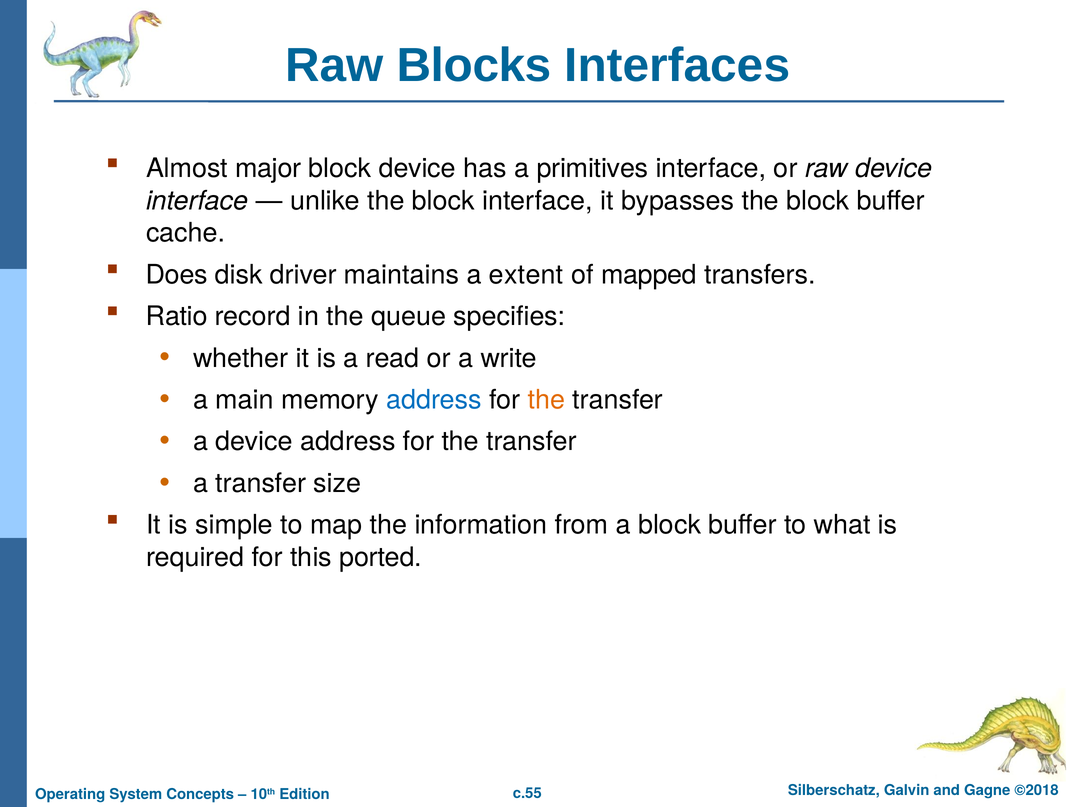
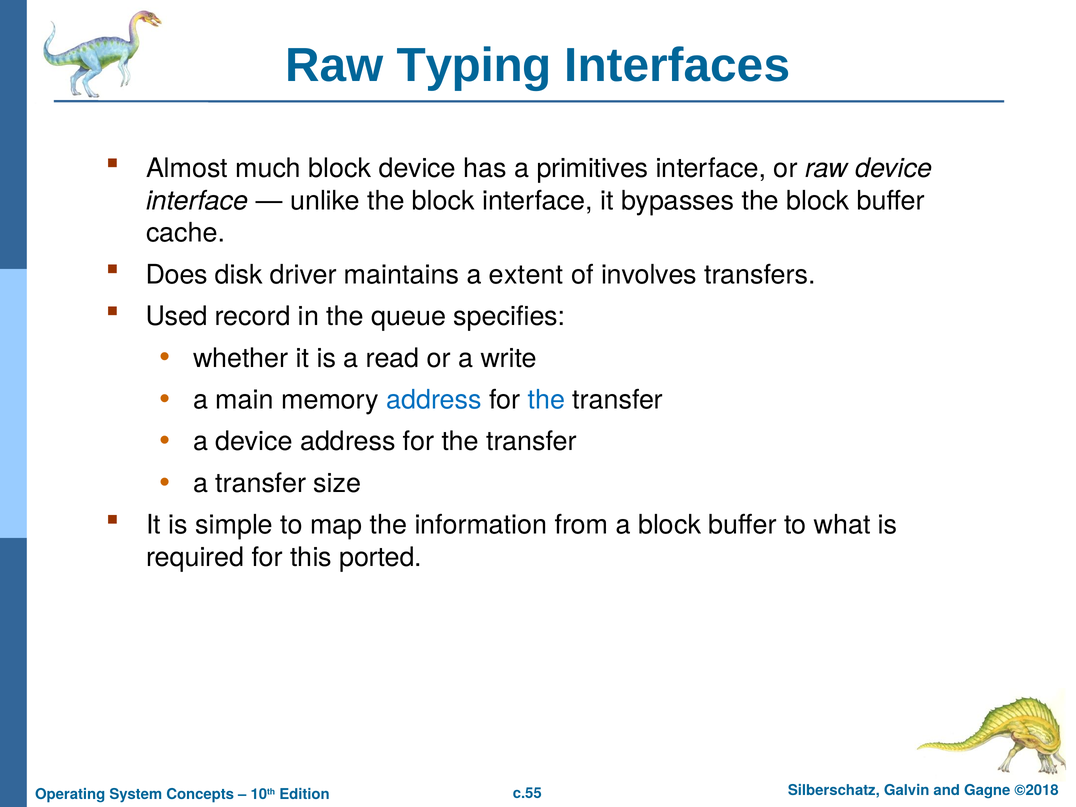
Blocks: Blocks -> Typing
major: major -> much
mapped: mapped -> involves
Ratio: Ratio -> Used
the at (546, 400) colour: orange -> blue
